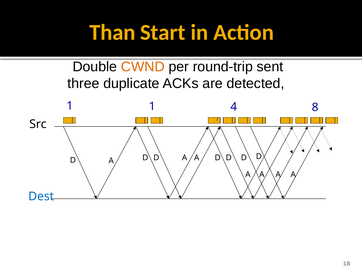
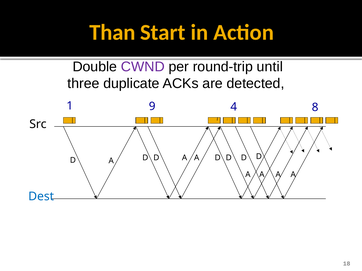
CWND colour: orange -> purple
sent: sent -> until
1 1: 1 -> 9
